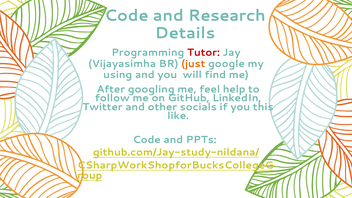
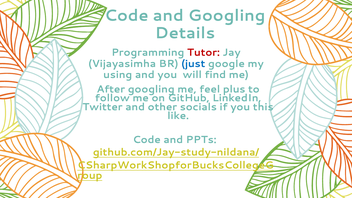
and Research: Research -> Googling
just colour: orange -> blue
help: help -> plus
